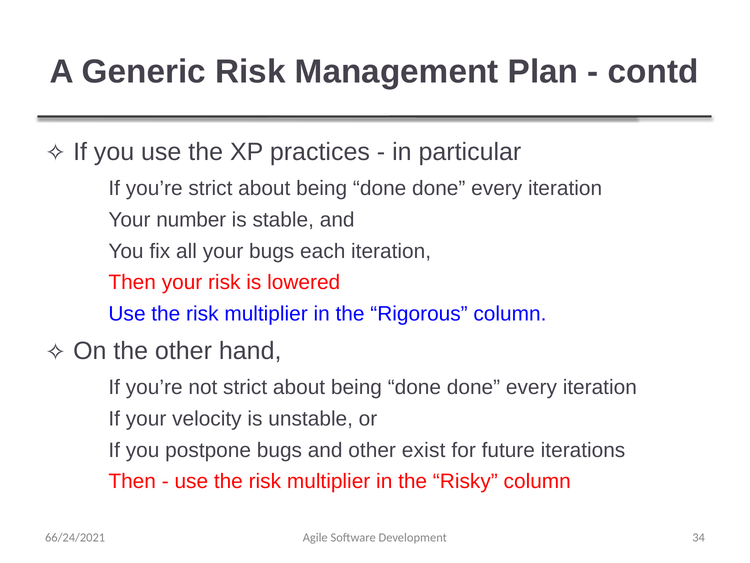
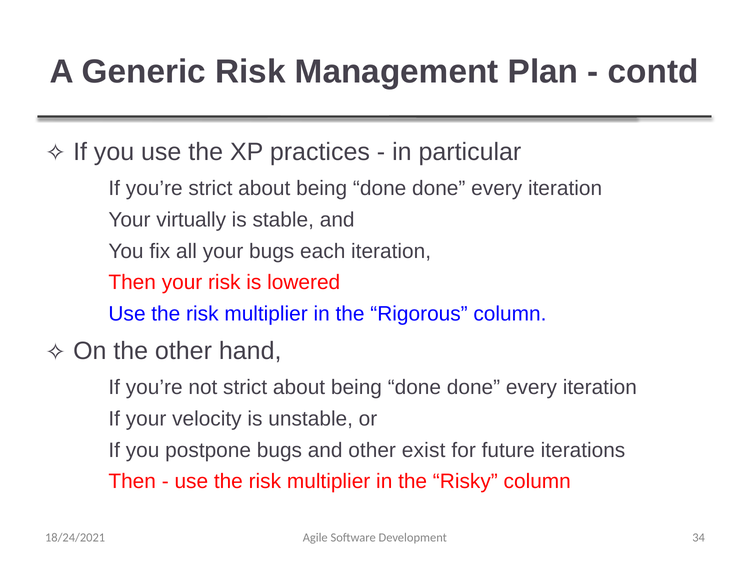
number: number -> virtually
66/24/2021: 66/24/2021 -> 18/24/2021
